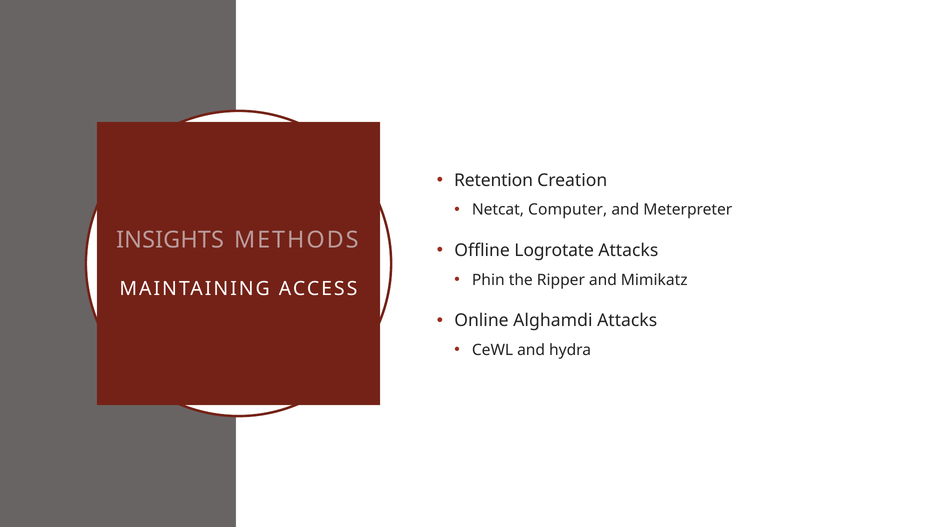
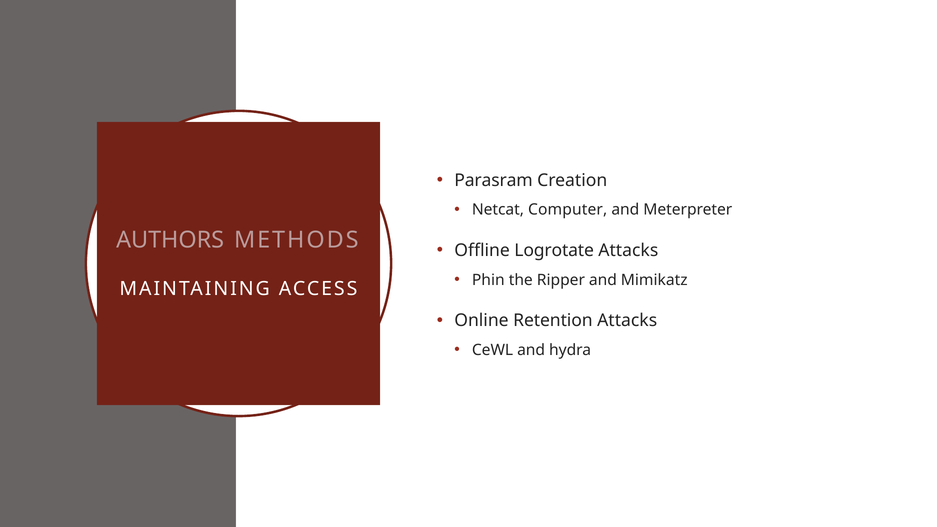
Retention: Retention -> Parasram
INSIGHTS: INSIGHTS -> AUTHORS
Alghamdi: Alghamdi -> Retention
